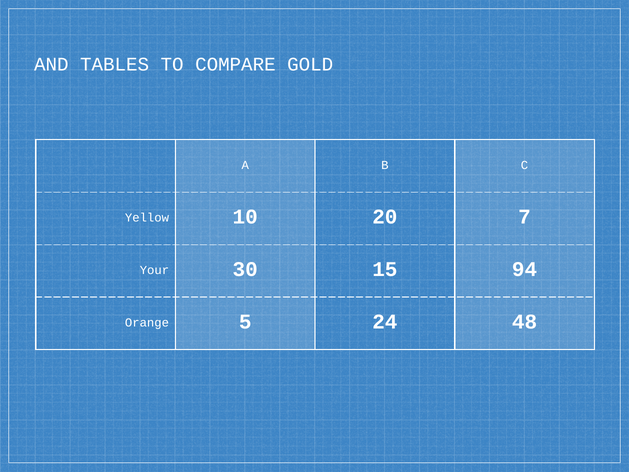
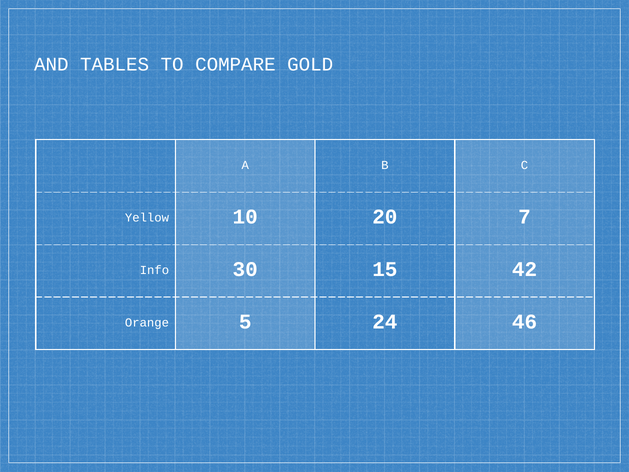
Your: Your -> Info
94: 94 -> 42
48: 48 -> 46
